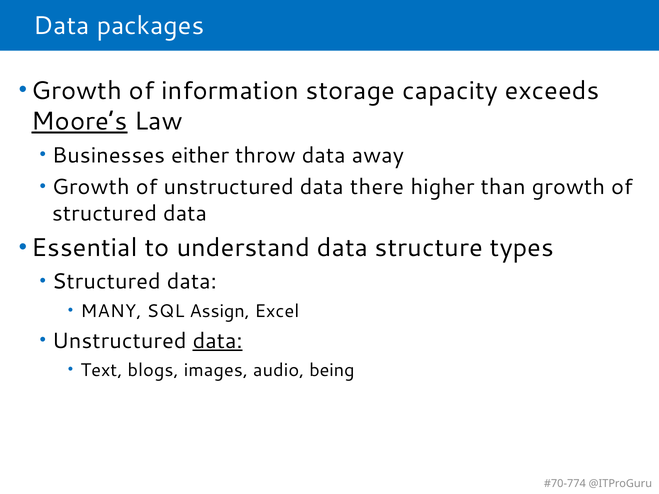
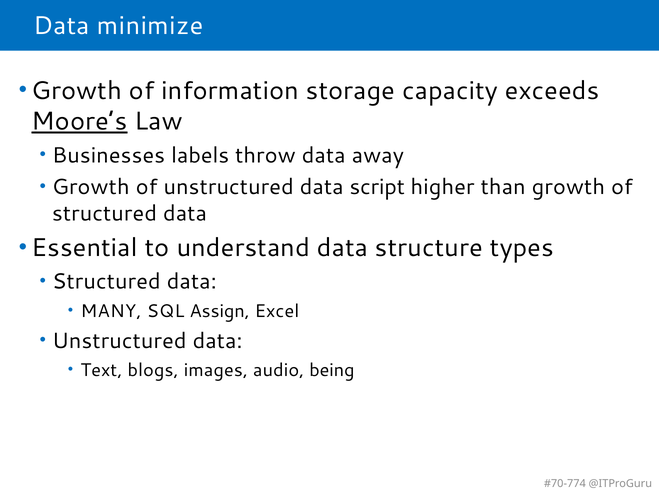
packages: packages -> minimize
either: either -> labels
there: there -> script
data at (218, 341) underline: present -> none
